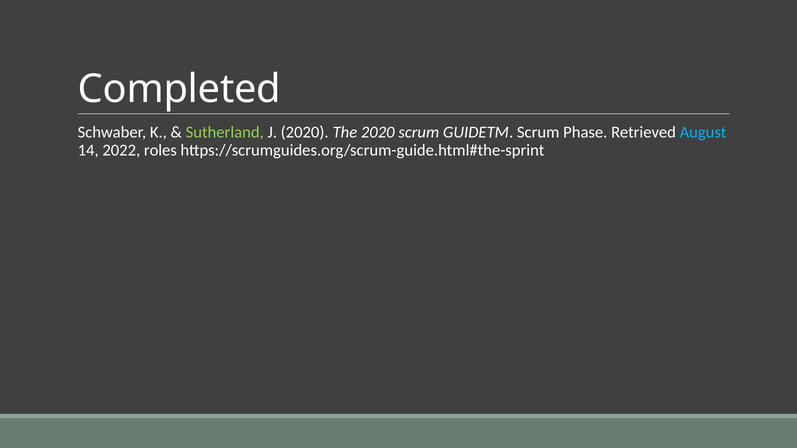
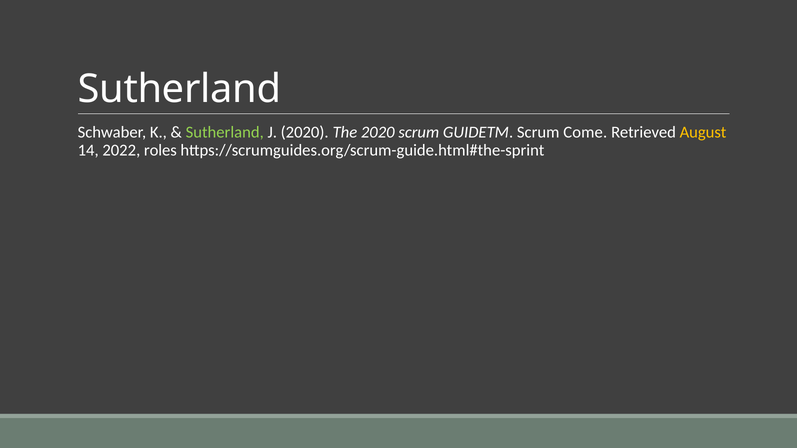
Completed at (179, 89): Completed -> Sutherland
Phase: Phase -> Come
August colour: light blue -> yellow
